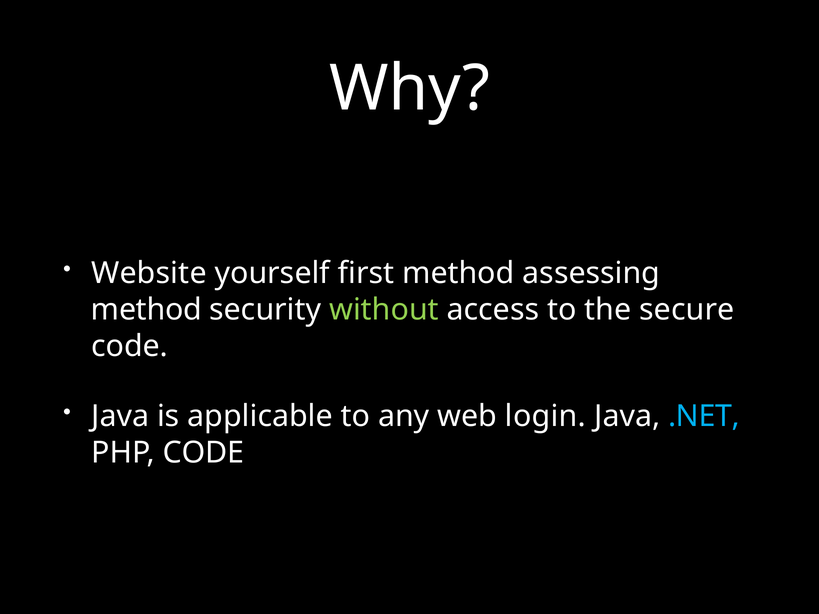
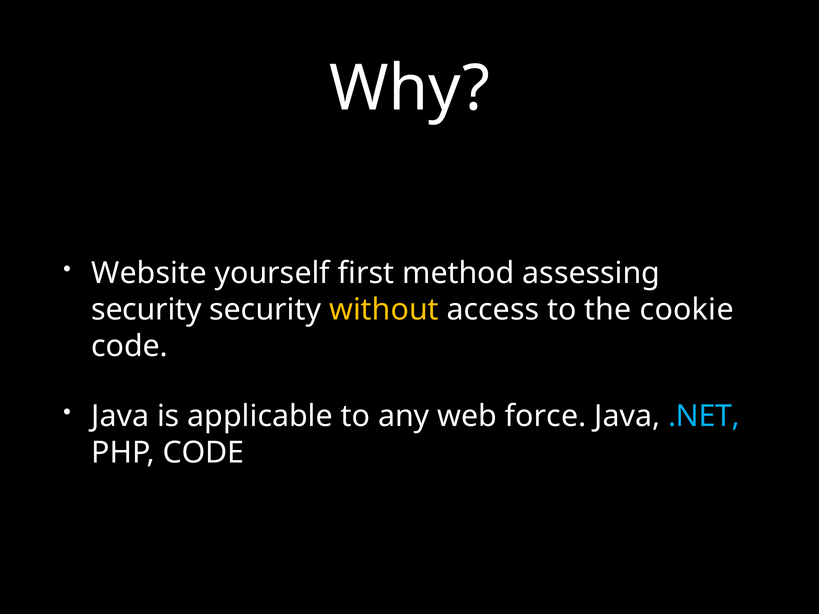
method at (146, 310): method -> security
without colour: light green -> yellow
secure: secure -> cookie
login: login -> force
